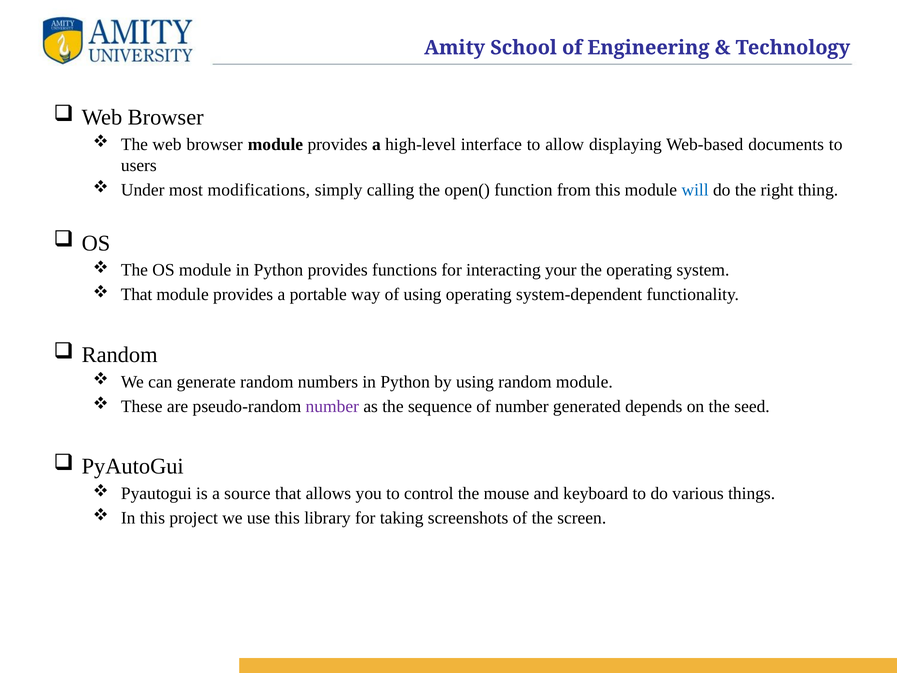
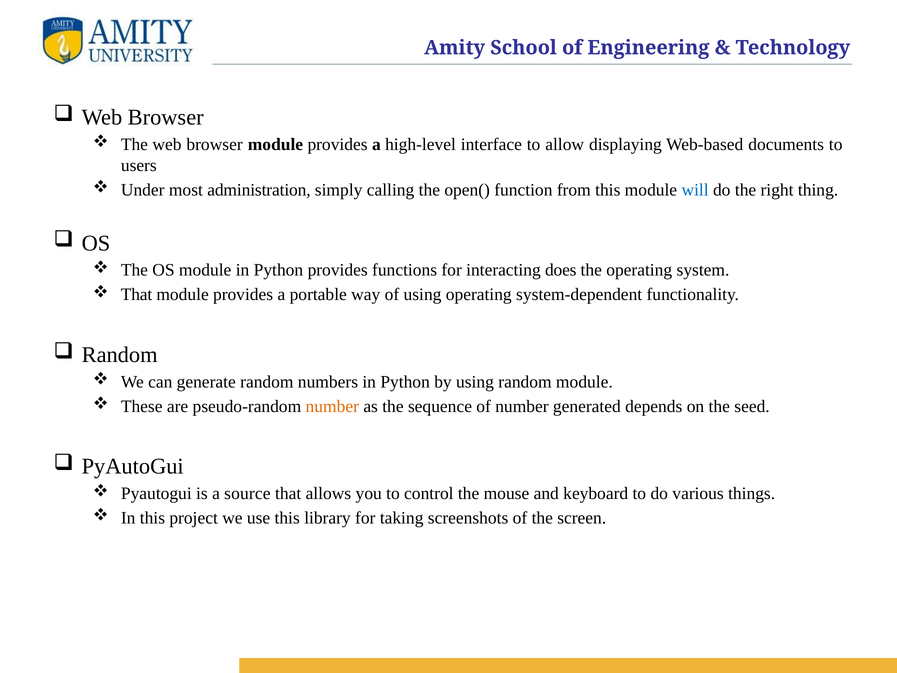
modifications: modifications -> administration
your: your -> does
number at (332, 406) colour: purple -> orange
